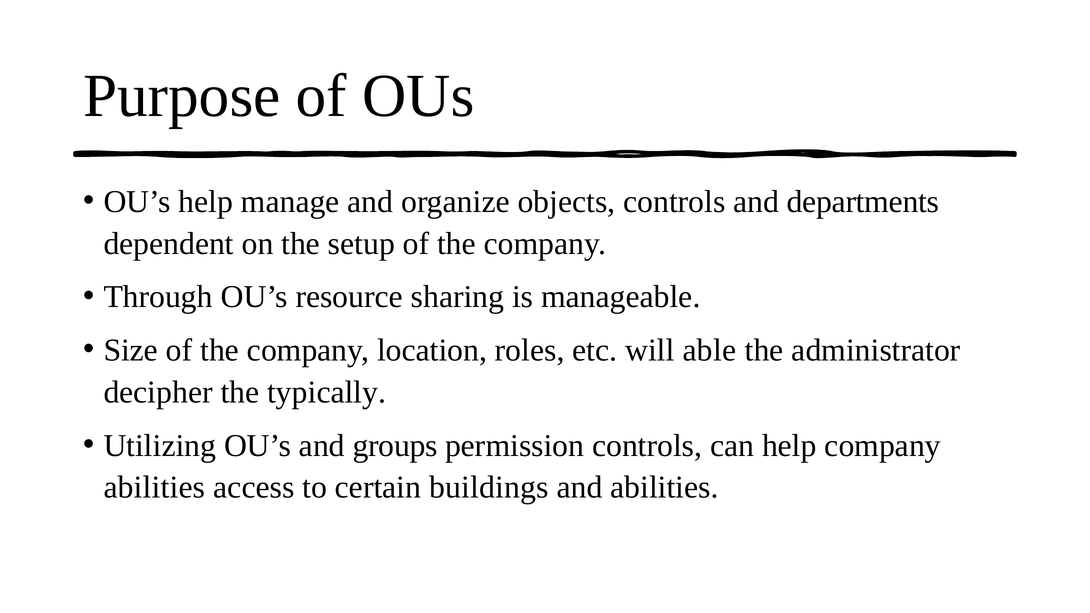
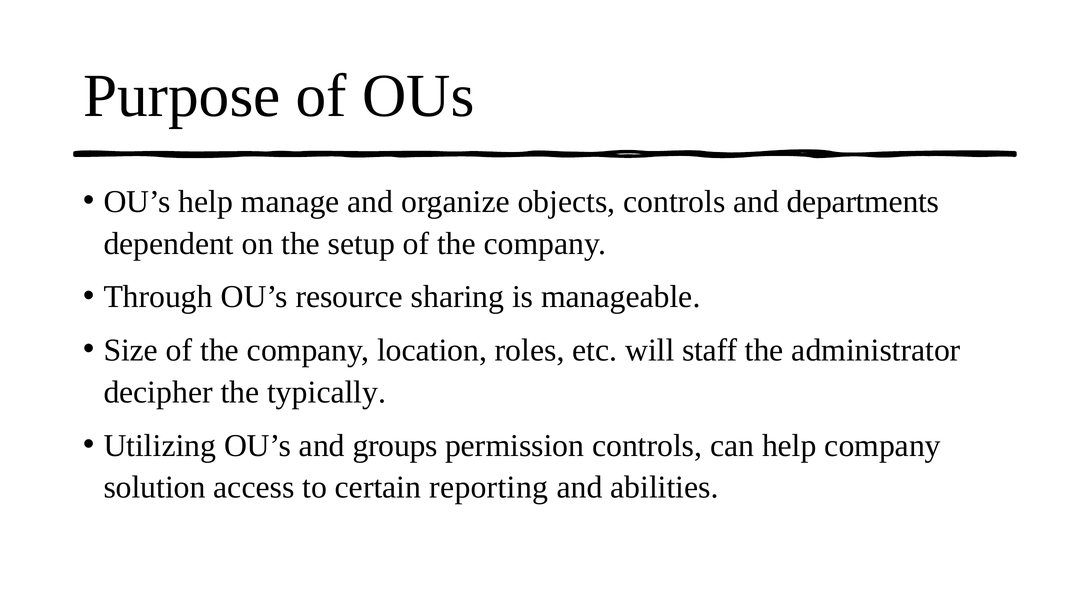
able: able -> staff
abilities at (154, 488): abilities -> solution
buildings: buildings -> reporting
